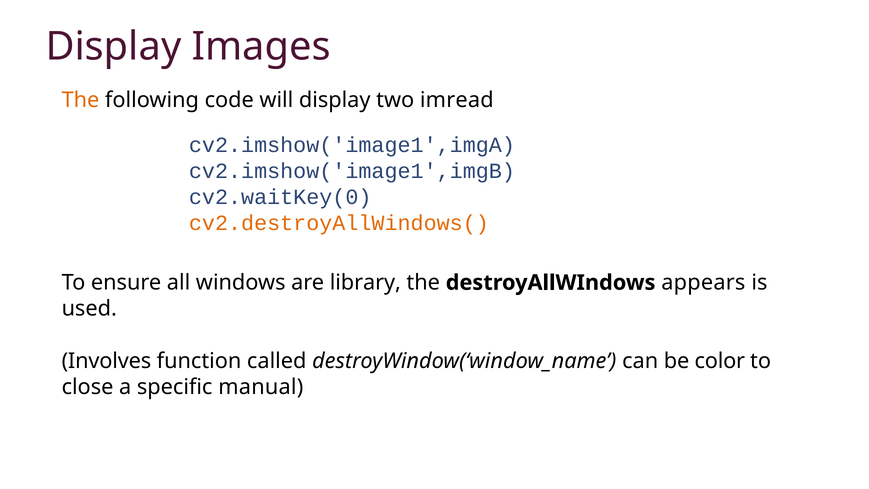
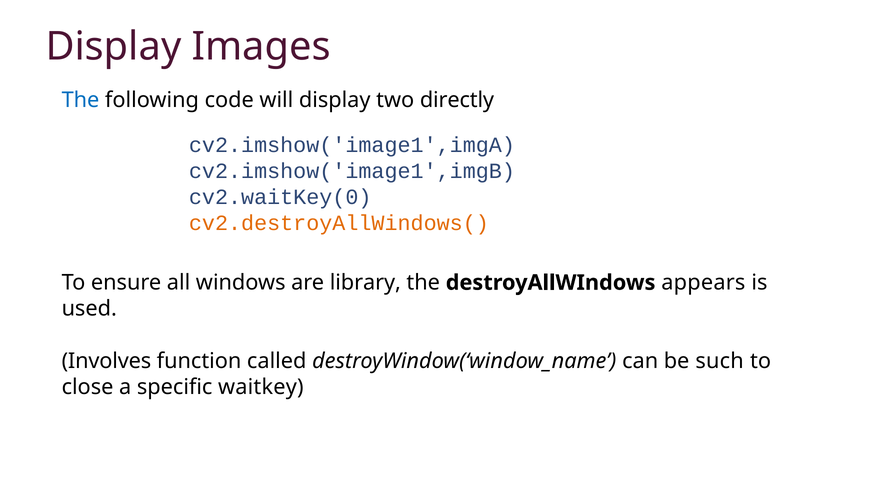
The at (80, 100) colour: orange -> blue
imread: imread -> directly
color: color -> such
manual: manual -> waitkey
